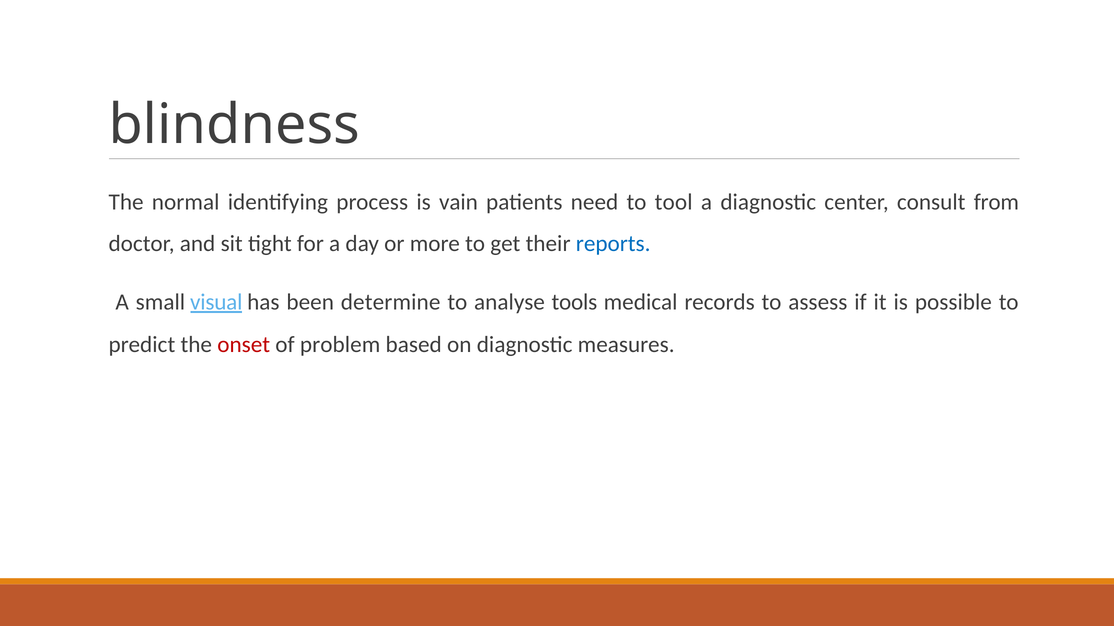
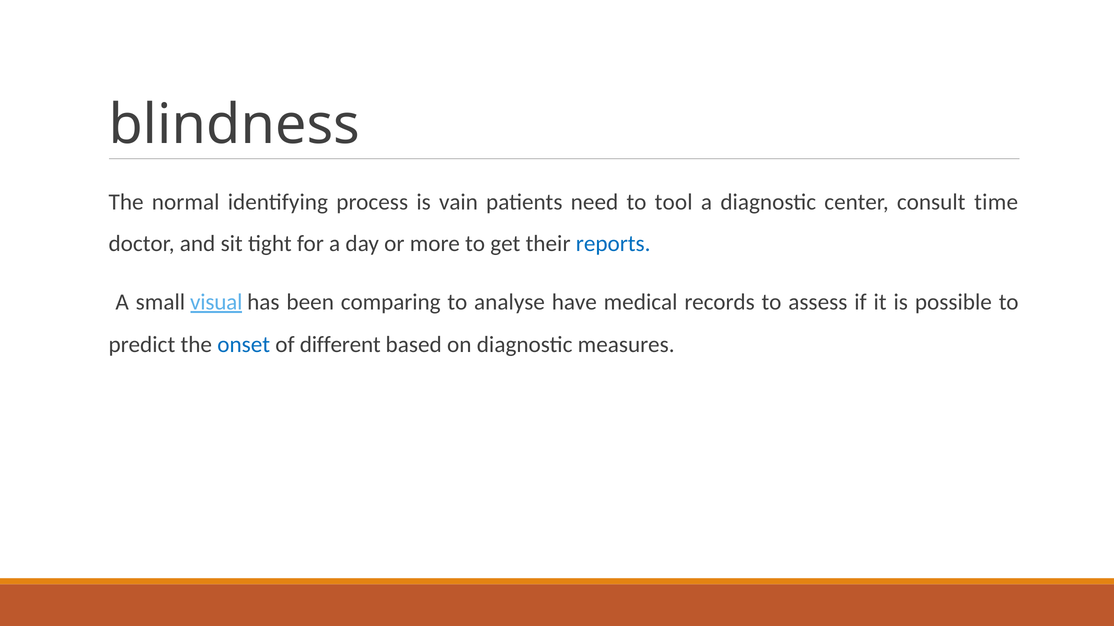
from: from -> time
determine: determine -> comparing
tools: tools -> have
onset colour: red -> blue
problem: problem -> different
